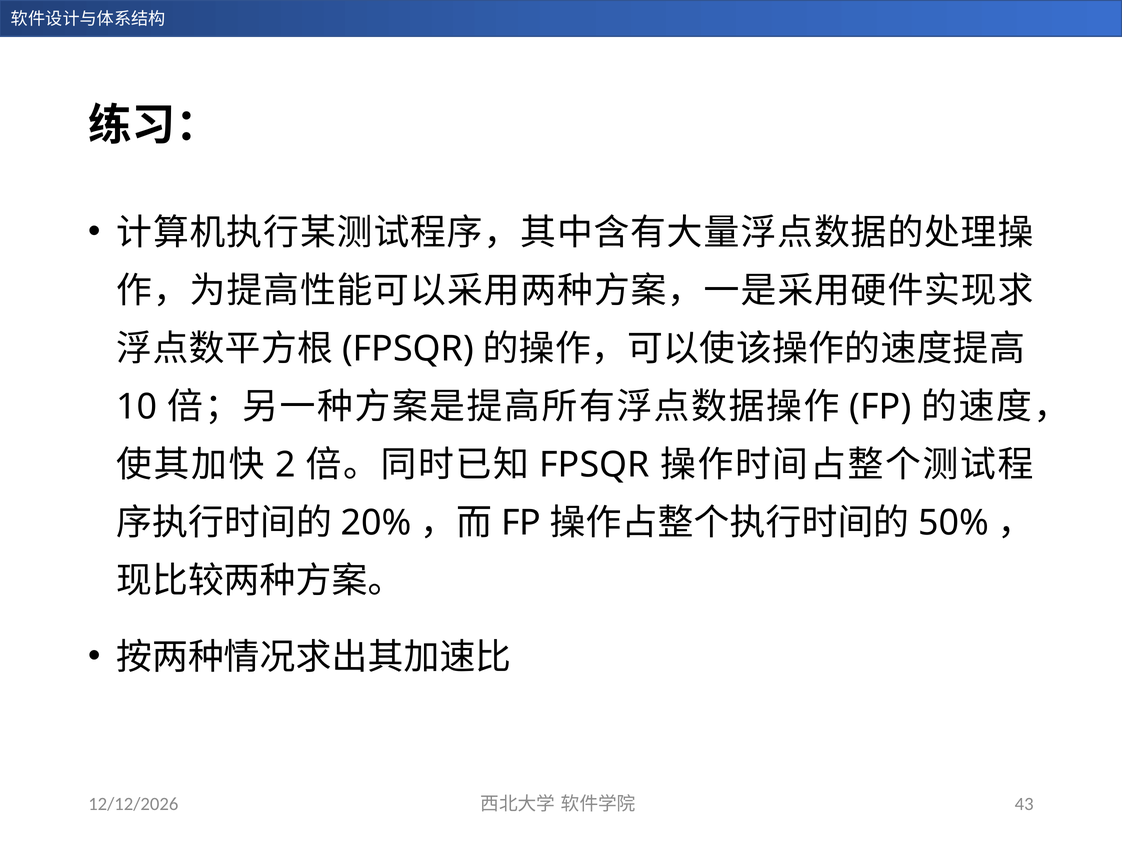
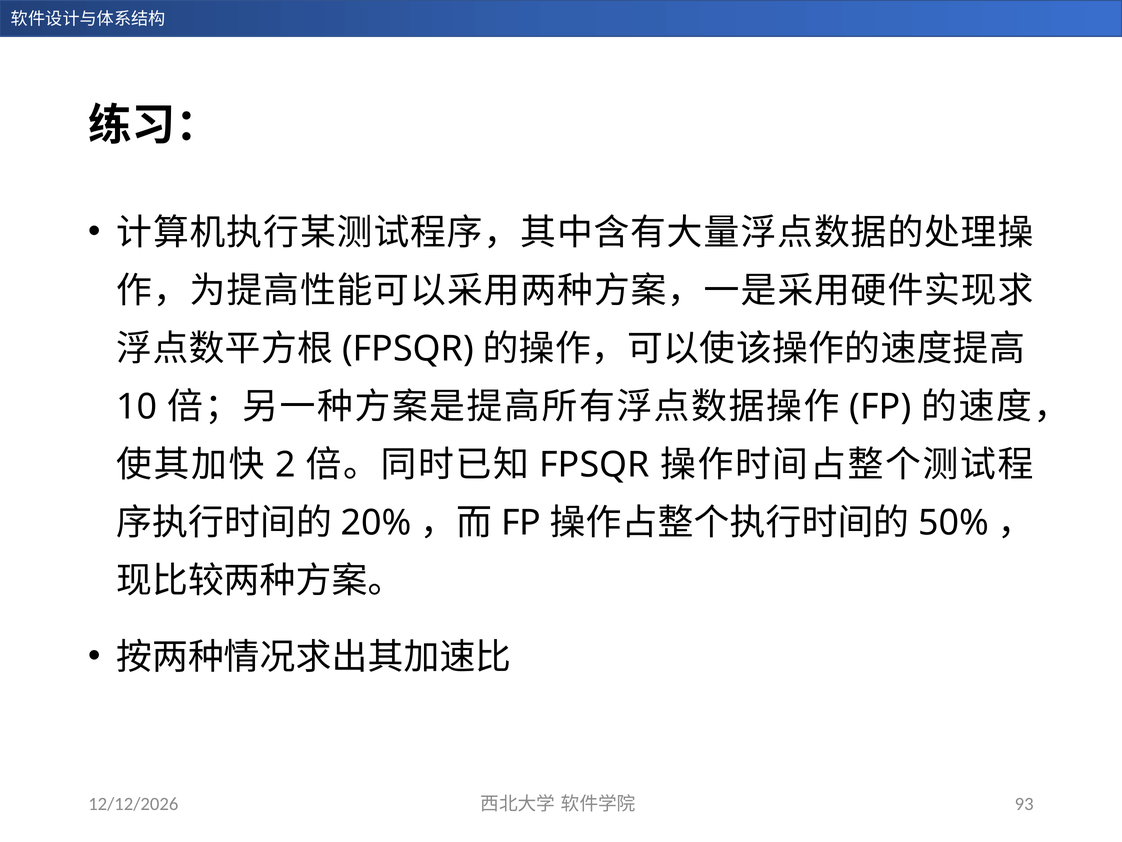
43: 43 -> 93
